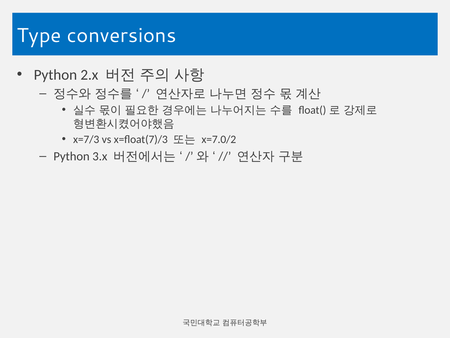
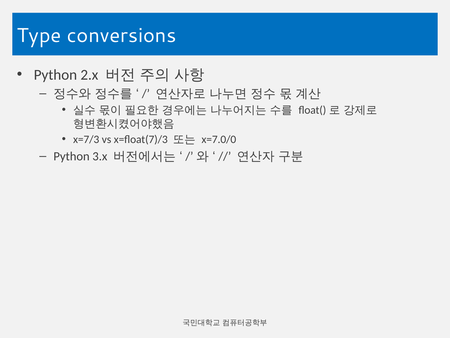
x=7.0/2: x=7.0/2 -> x=7.0/0
